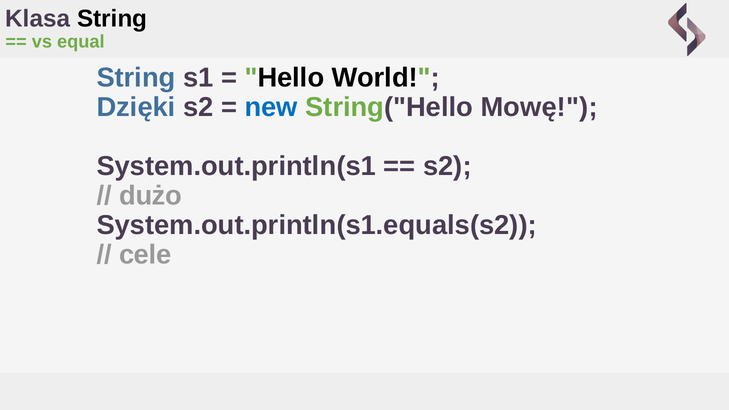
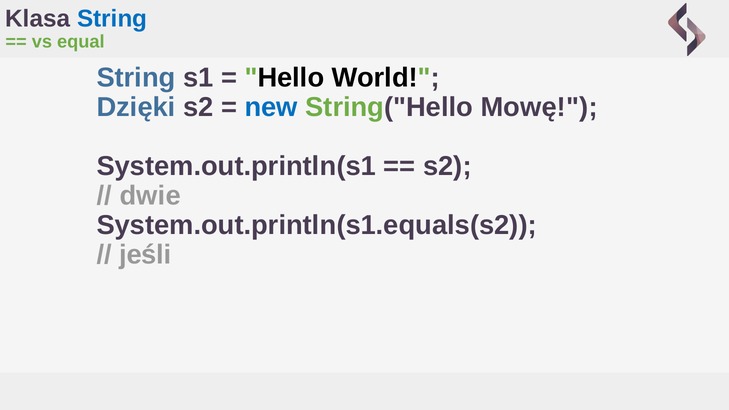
String at (112, 19) colour: black -> blue
dużo: dużo -> dwie
cele: cele -> jeśli
